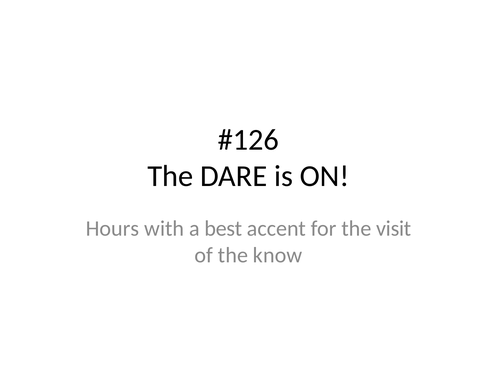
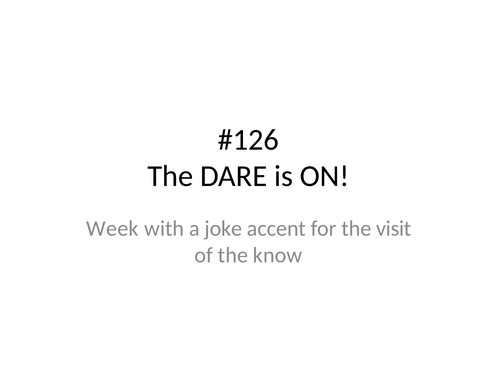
Hours: Hours -> Week
best: best -> joke
